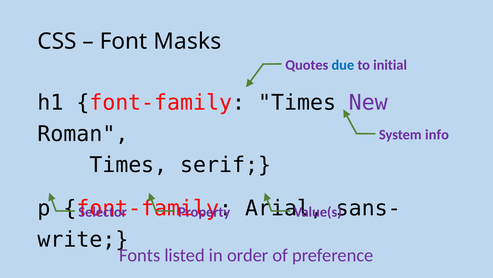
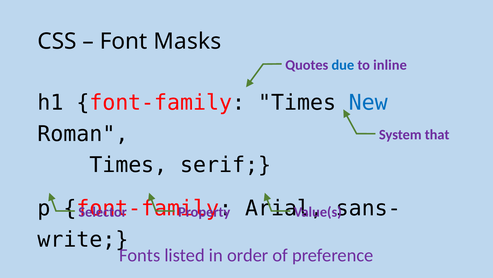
initial: initial -> inline
New colour: purple -> blue
info: info -> that
